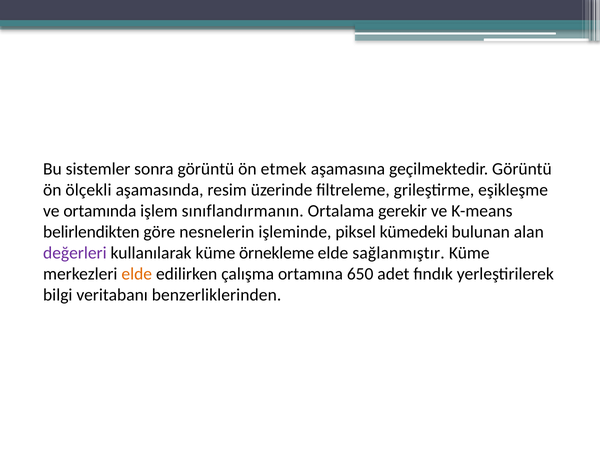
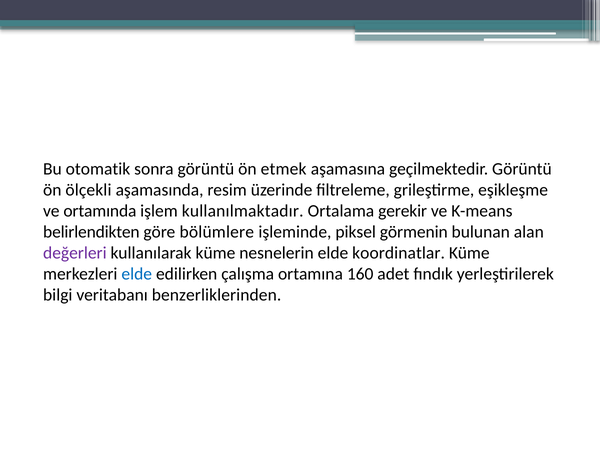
sistemler: sistemler -> otomatik
sınıflandırmanın: sınıflandırmanın -> kullanılmaktadır
nesnelerin: nesnelerin -> bölümlere
kümedeki: kümedeki -> görmenin
örnekleme: örnekleme -> nesnelerin
sağlanmıştır: sağlanmıştır -> koordinatlar
elde at (137, 274) colour: orange -> blue
650: 650 -> 160
